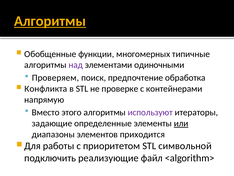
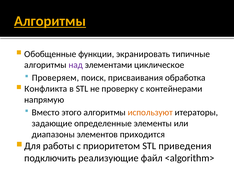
многомерных: многомерных -> экранировать
одиночными: одиночными -> циклическое
предпочтение: предпочтение -> присваивания
проверке: проверке -> проверку
используют colour: purple -> orange
или underline: present -> none
символьной: символьной -> приведения
